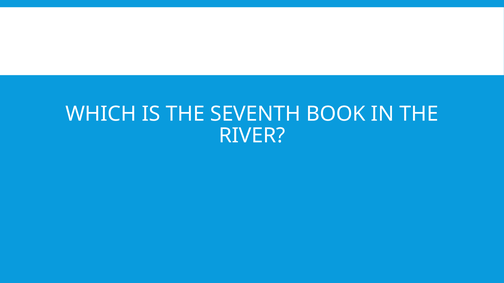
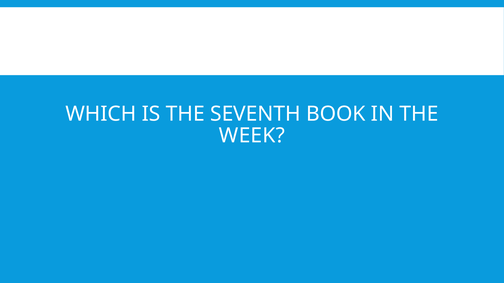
RIVER: RIVER -> WEEK
